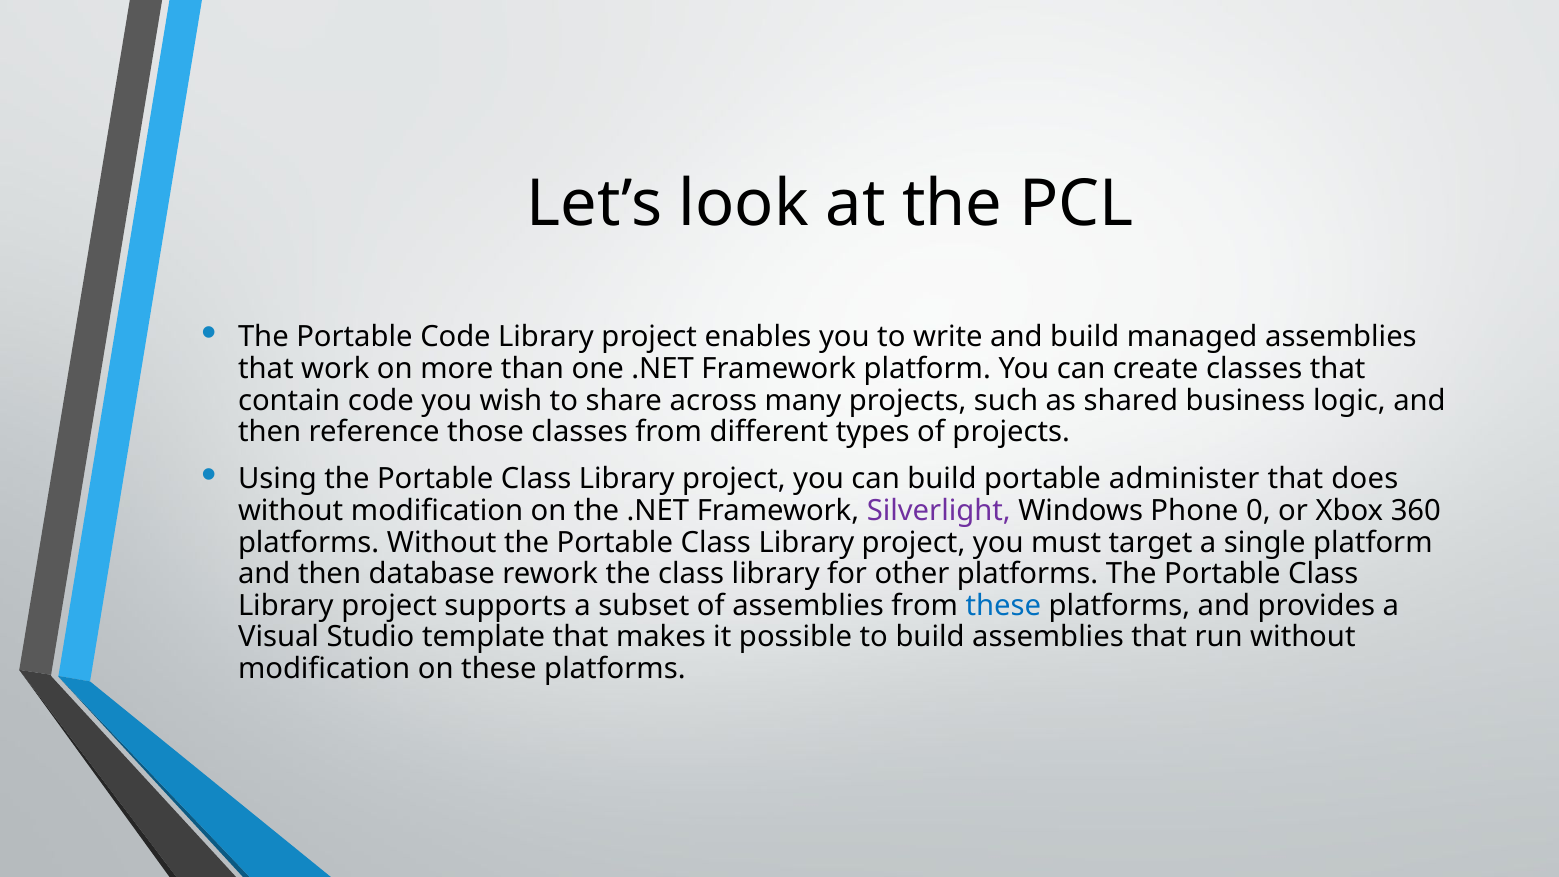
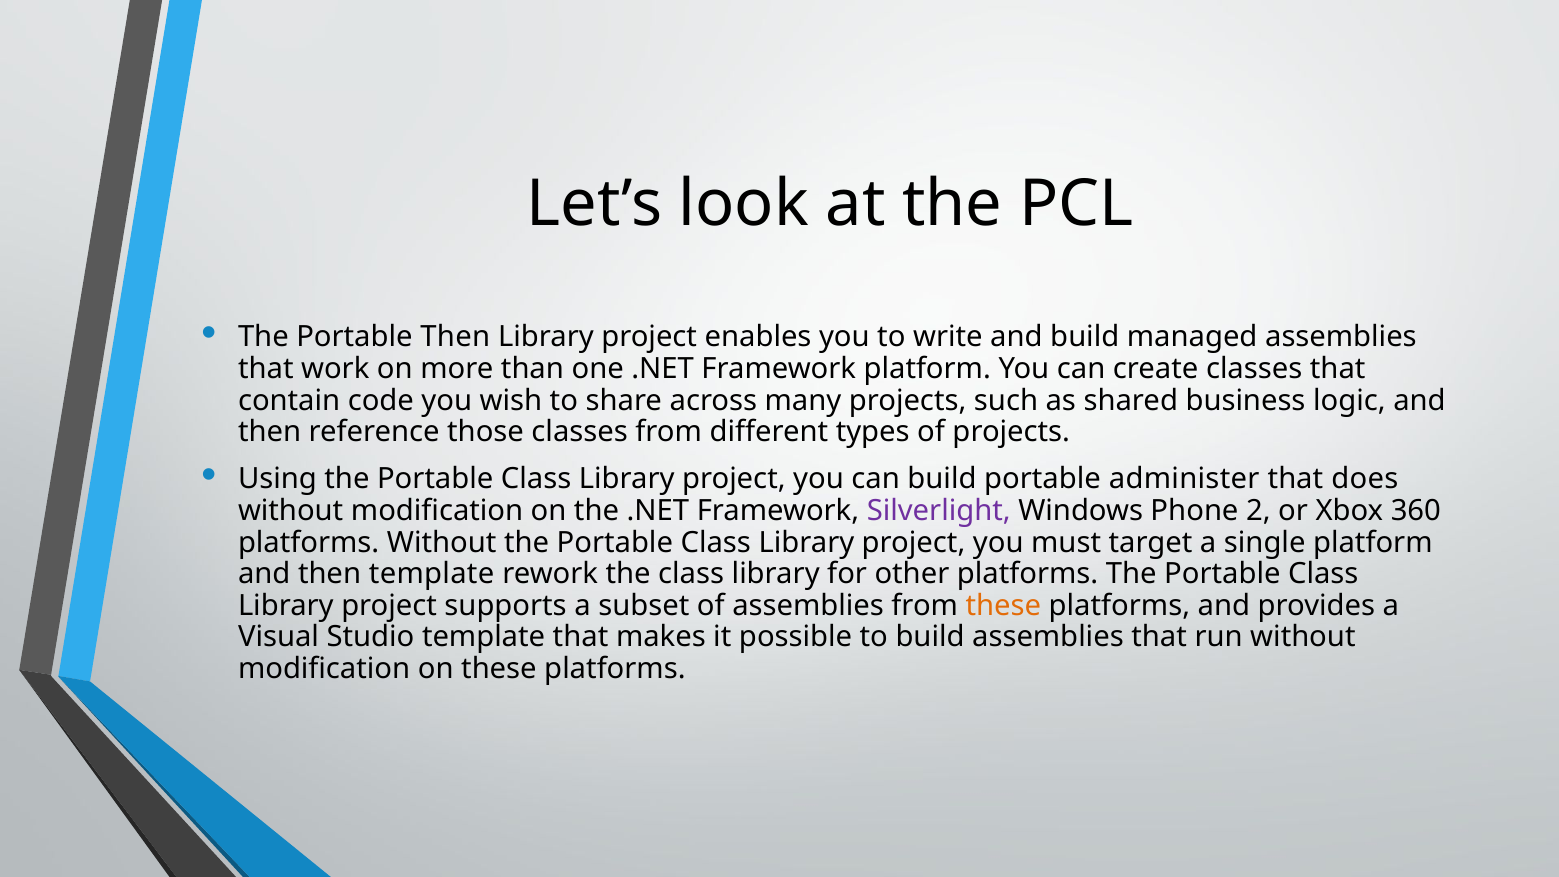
Portable Code: Code -> Then
0: 0 -> 2
then database: database -> template
these at (1003, 606) colour: blue -> orange
